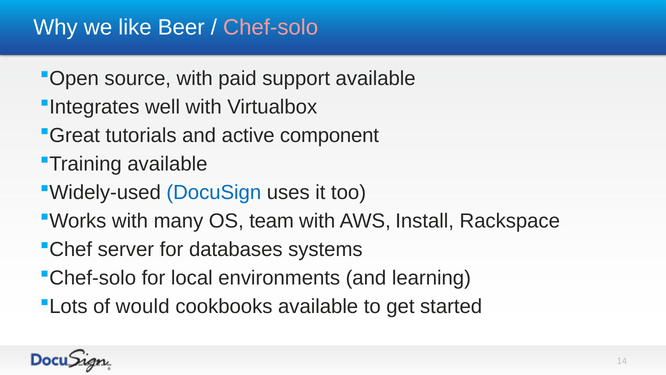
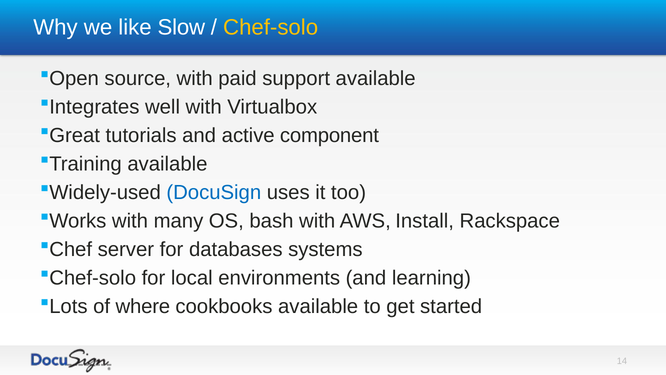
Beer: Beer -> Slow
Chef-solo colour: pink -> yellow
team: team -> bash
would: would -> where
